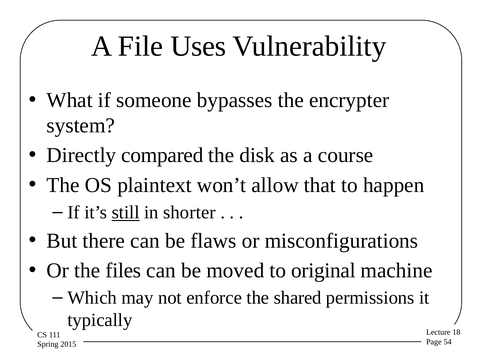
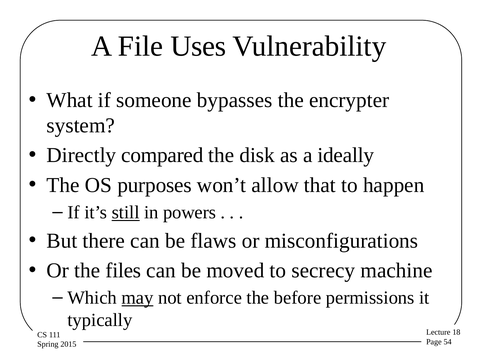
course: course -> ideally
plaintext: plaintext -> purposes
shorter: shorter -> powers
original: original -> secrecy
may underline: none -> present
shared: shared -> before
